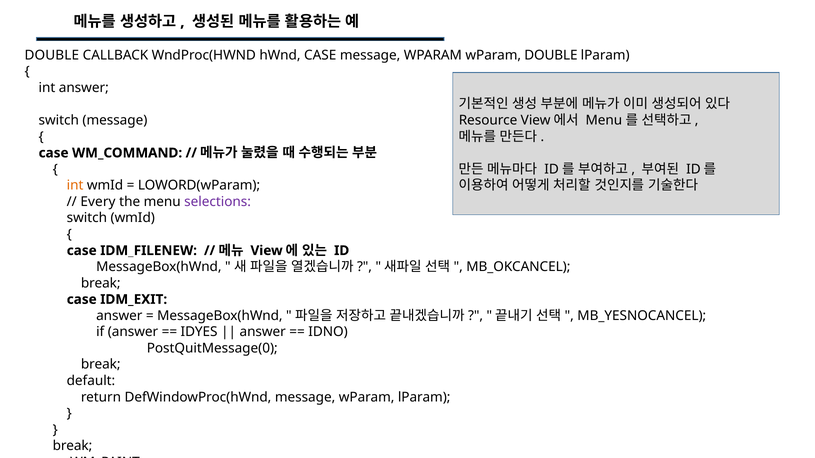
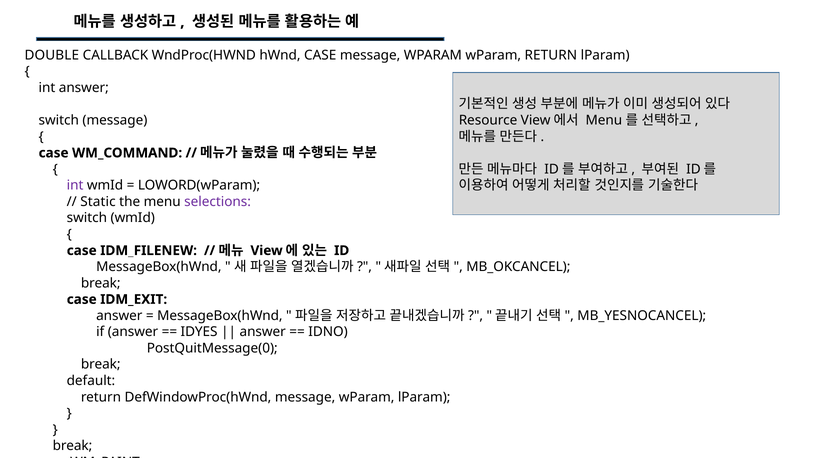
wParam DOUBLE: DOUBLE -> RETURN
int at (75, 186) colour: orange -> purple
Every: Every -> Static
